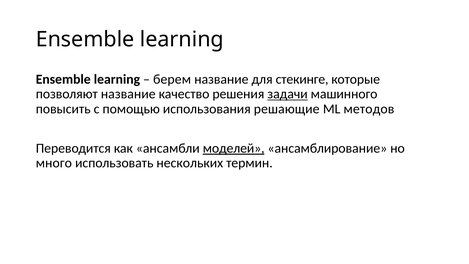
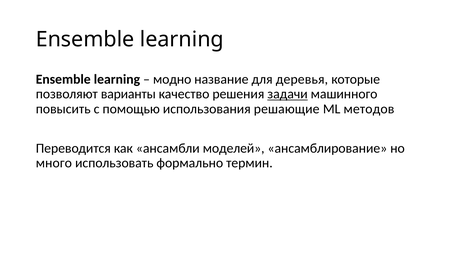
берем: берем -> модно
стекинге: стекинге -> деревья
позволяют название: название -> варианты
моделей underline: present -> none
нескольких: нескольких -> формально
